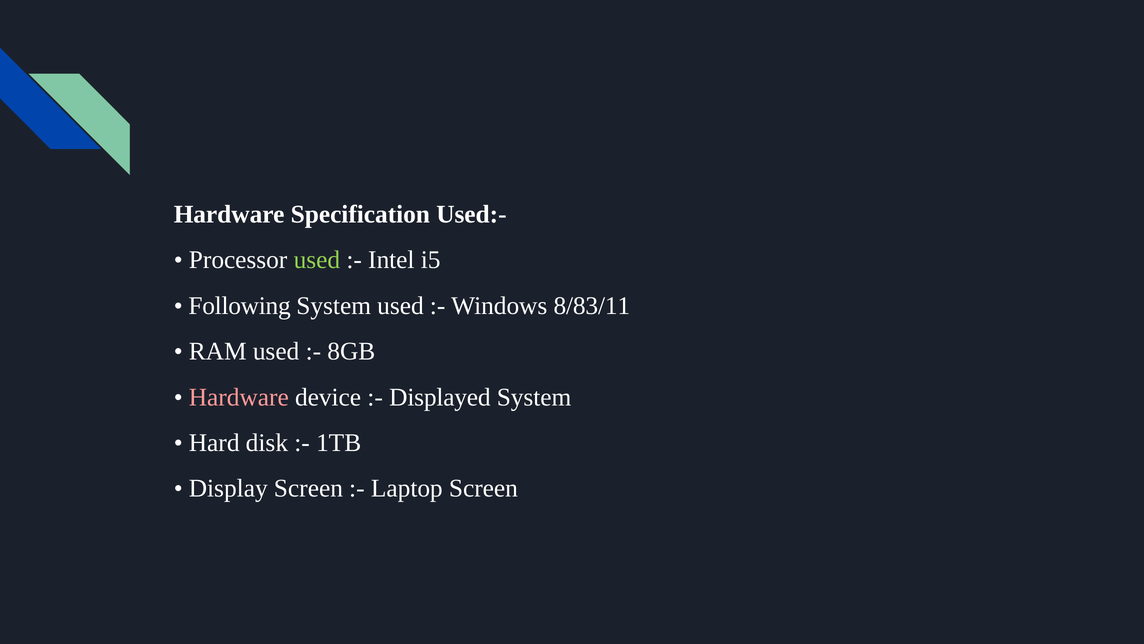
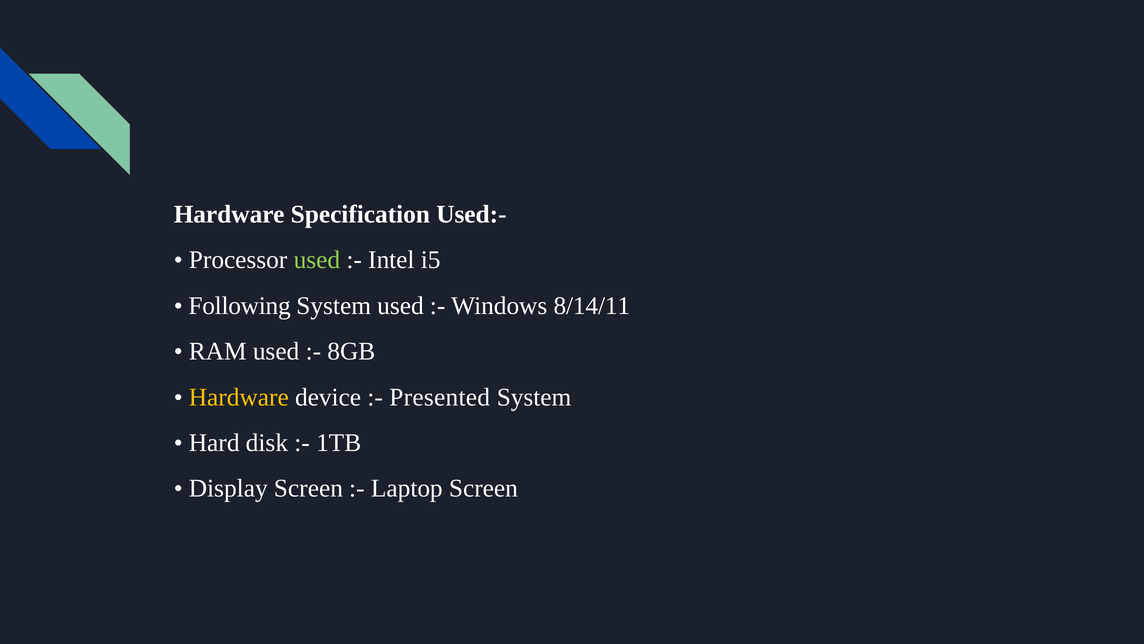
8/83/11: 8/83/11 -> 8/14/11
Hardware at (239, 397) colour: pink -> yellow
Displayed: Displayed -> Presented
